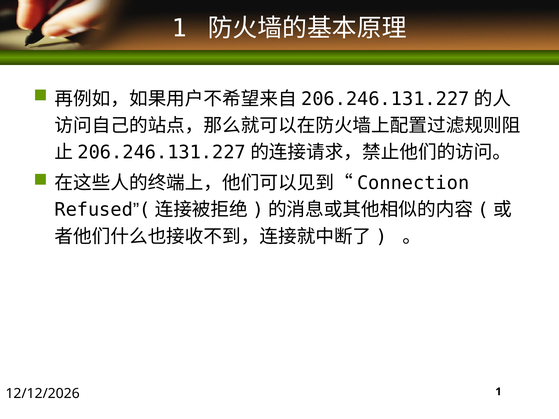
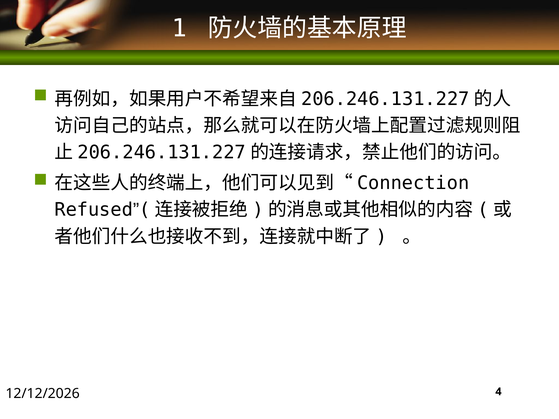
1 at (498, 392): 1 -> 4
